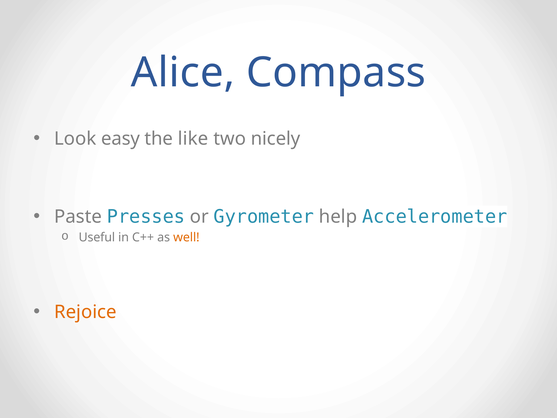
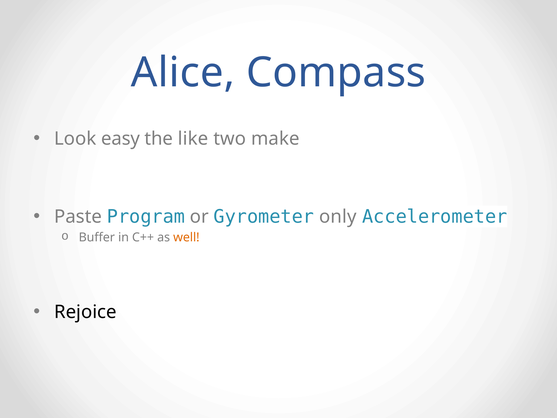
nicely: nicely -> make
Presses: Presses -> Program
help: help -> only
Useful: Useful -> Buffer
Rejoice colour: orange -> black
